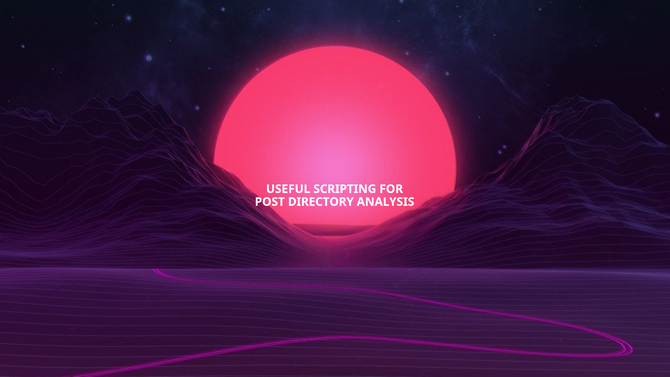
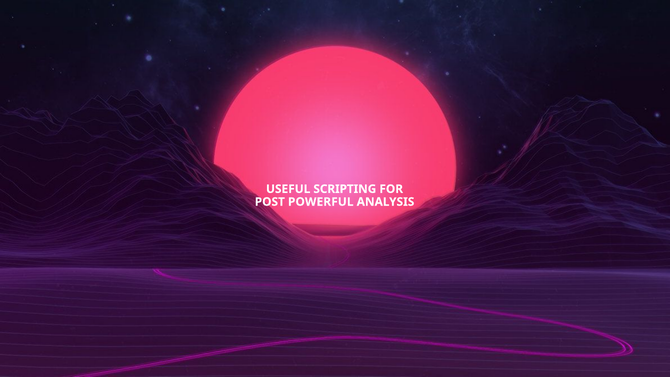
DIRECTORY: DIRECTORY -> POWERFUL
